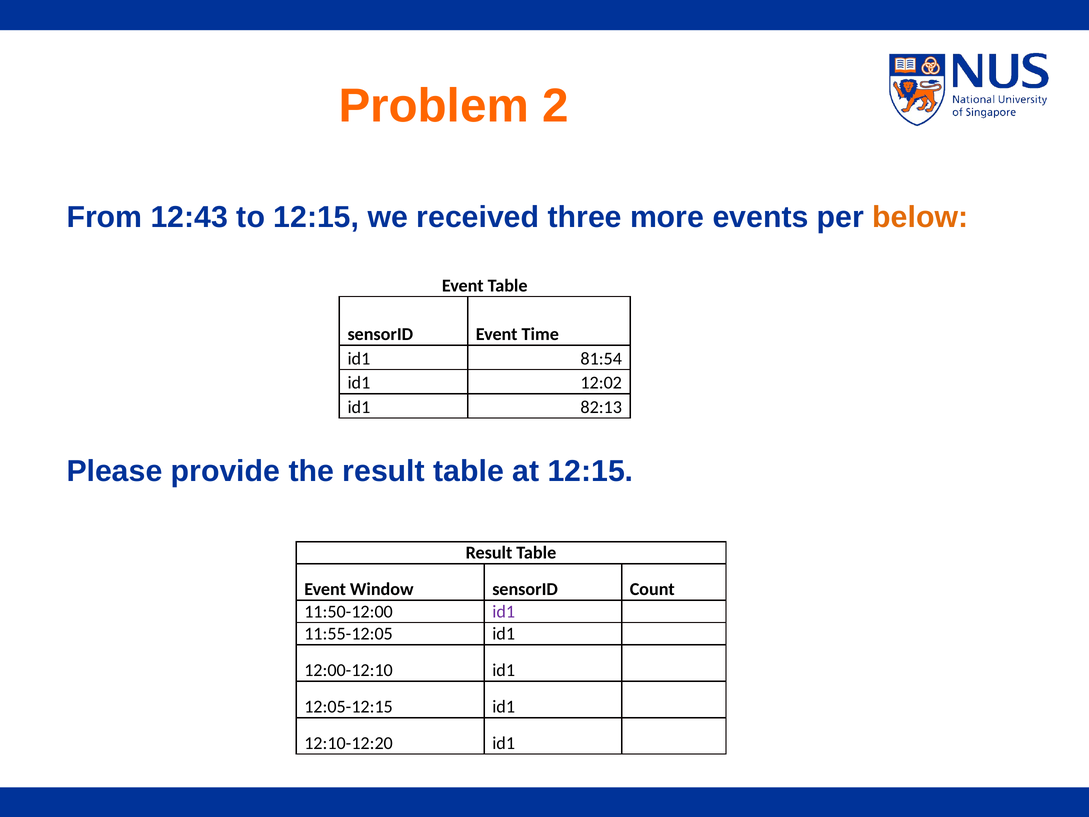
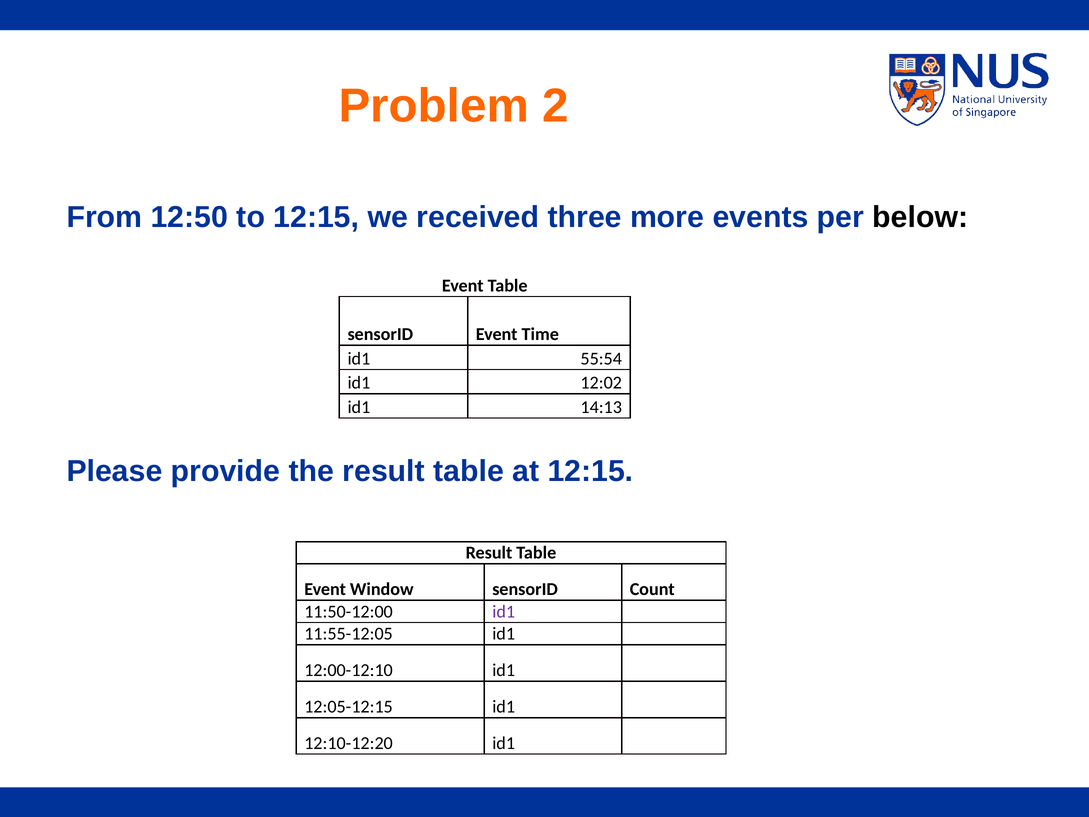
12:43: 12:43 -> 12:50
below colour: orange -> black
81:54: 81:54 -> 55:54
82:13: 82:13 -> 14:13
